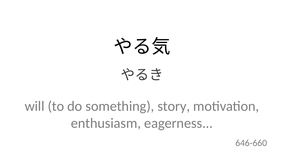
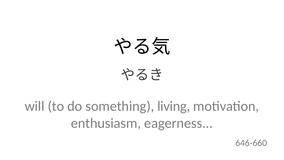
story: story -> living
